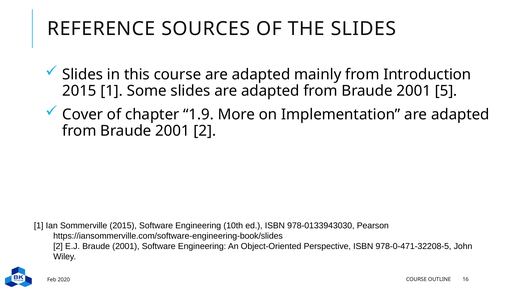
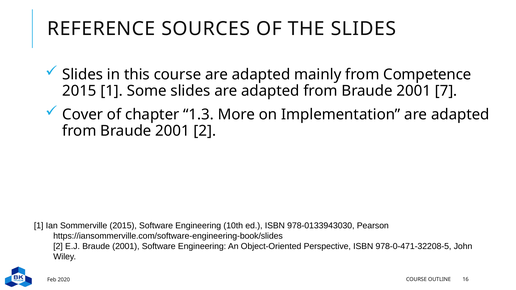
Introduction: Introduction -> Competence
5: 5 -> 7
1.9: 1.9 -> 1.3
